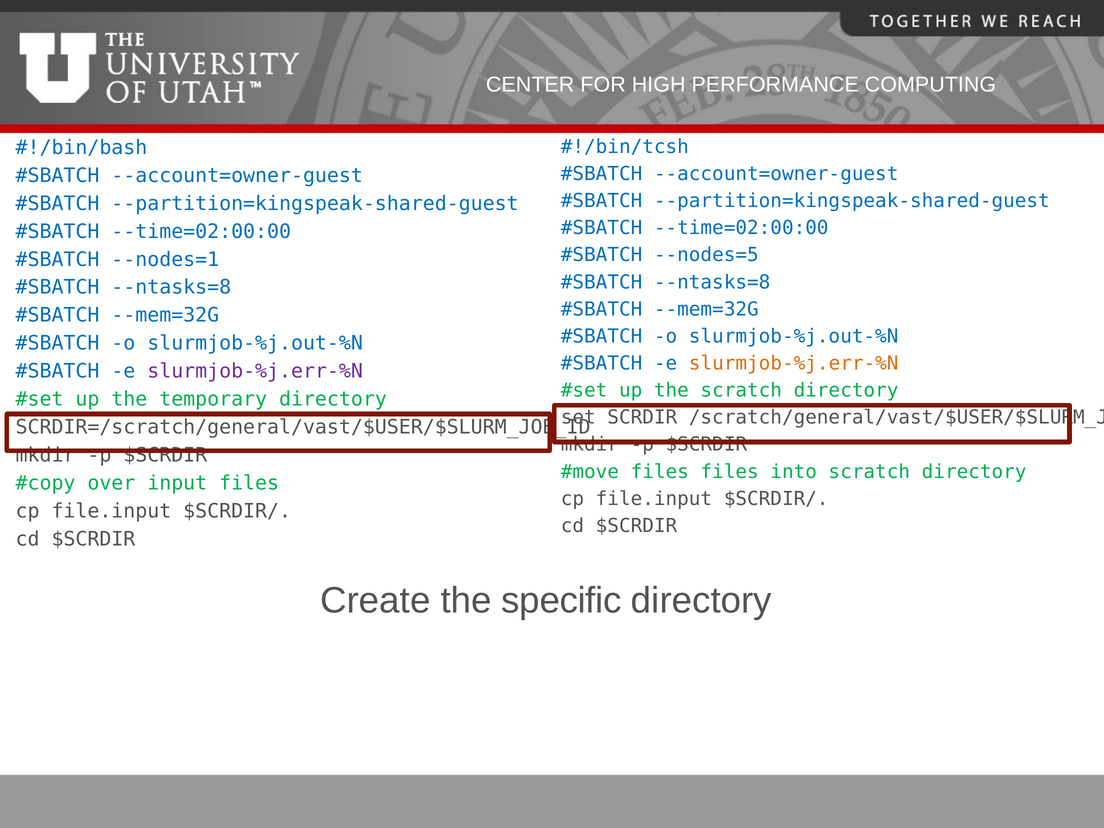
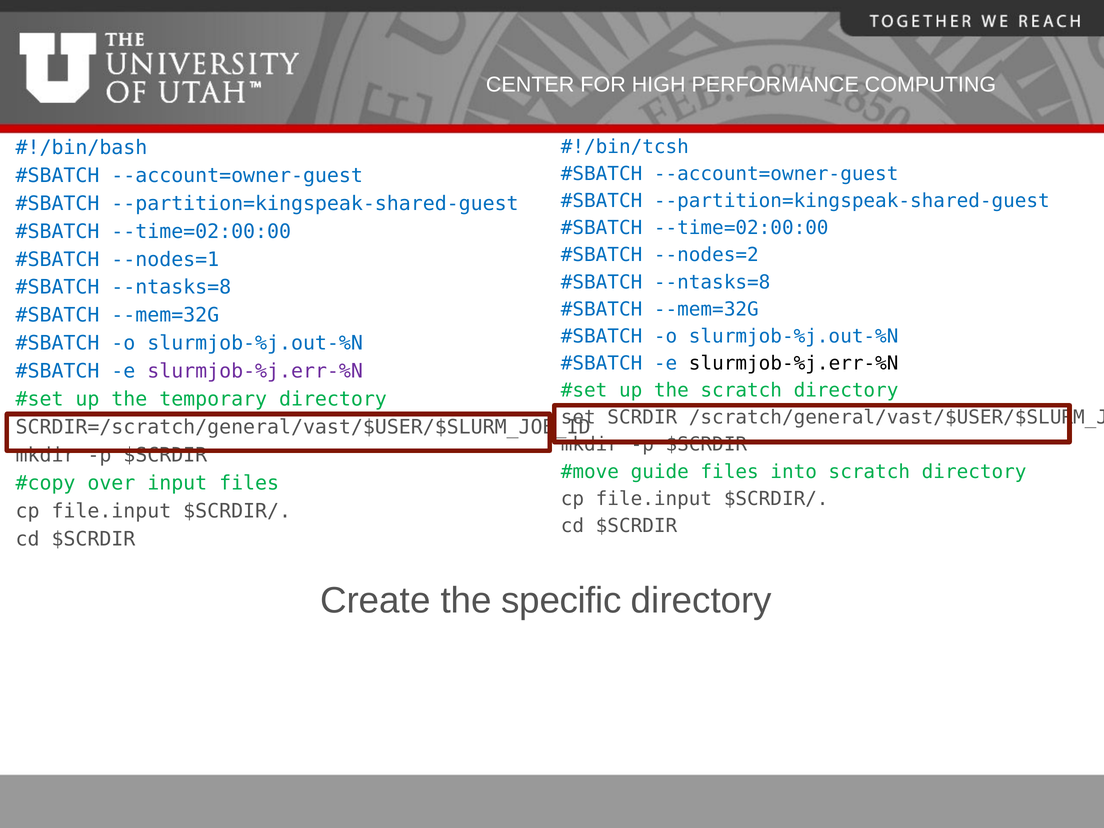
--nodes=5: --nodes=5 -> --nodes=2
slurmjob-%j.err-%N at (794, 363) colour: orange -> black
files at (660, 472): files -> guide
